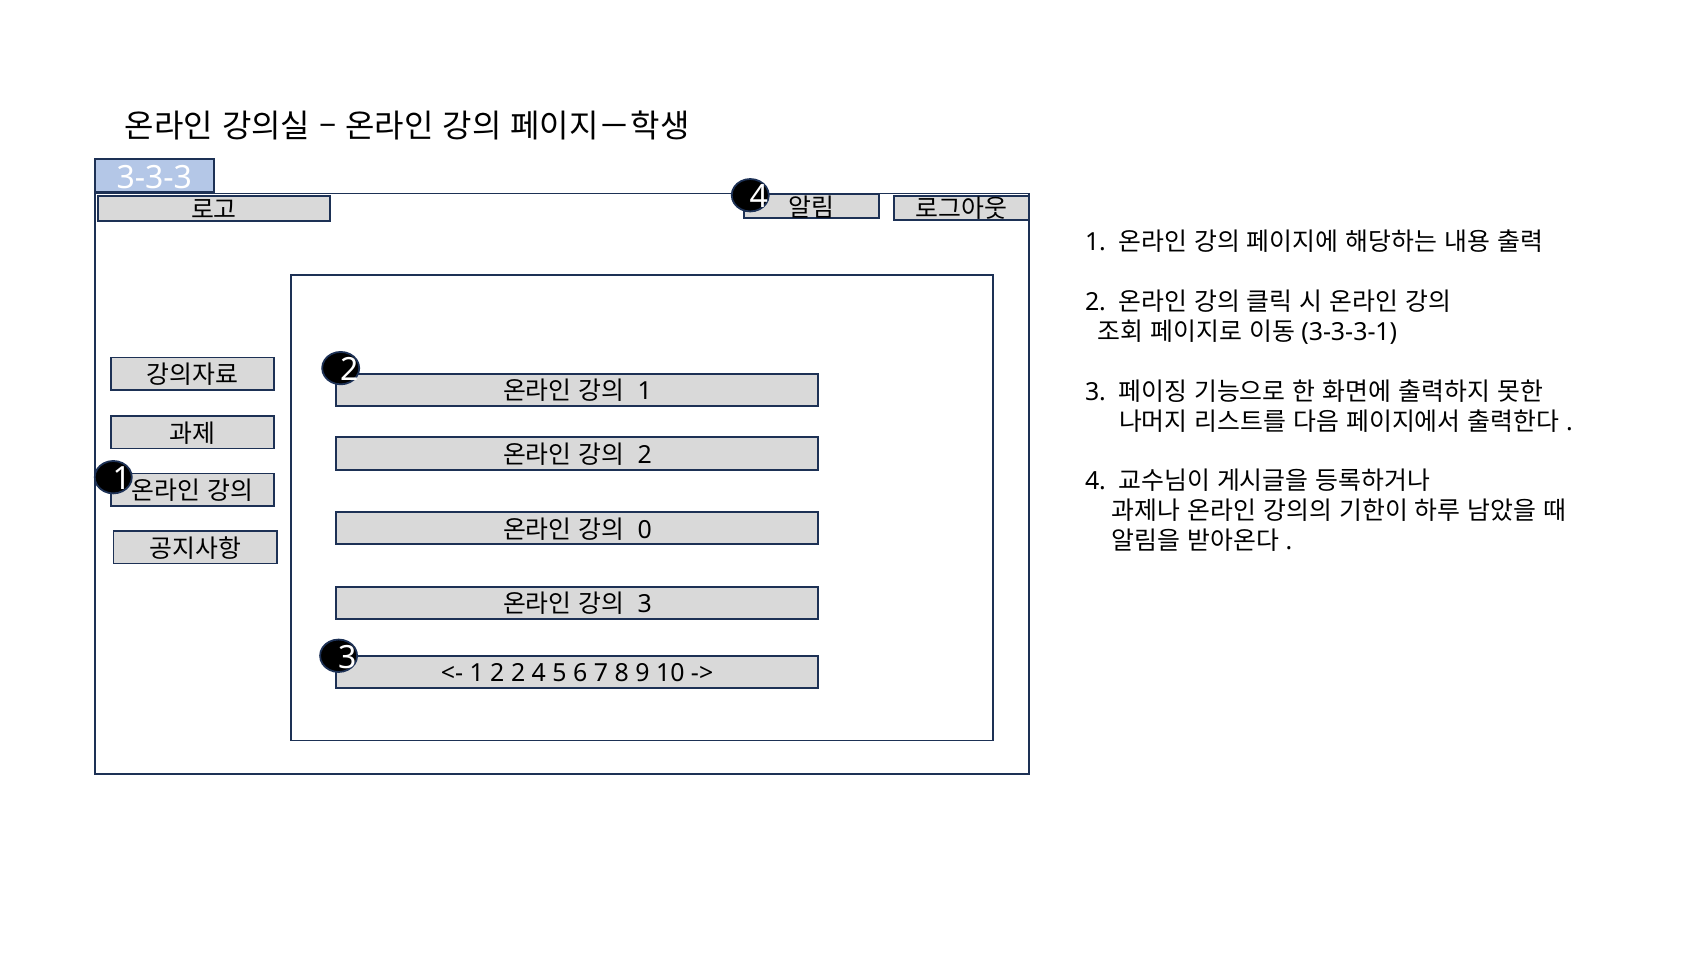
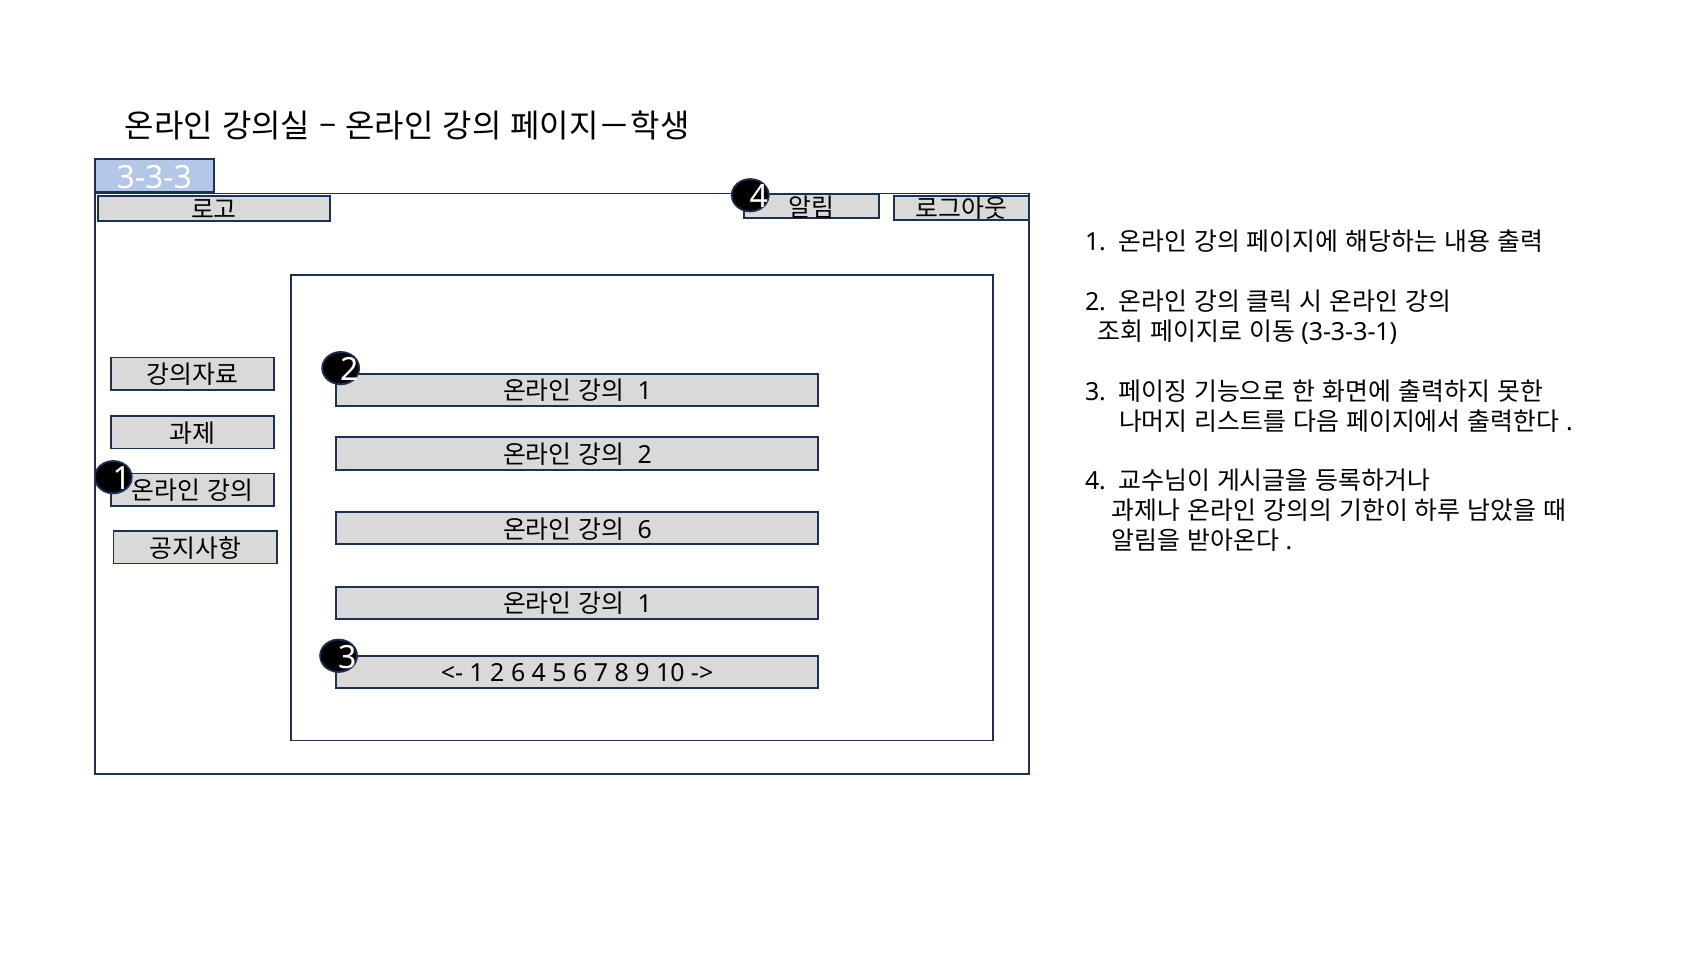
0 at (645, 530): 0 -> 6
3 at (645, 604): 3 -> 1
2 2: 2 -> 6
